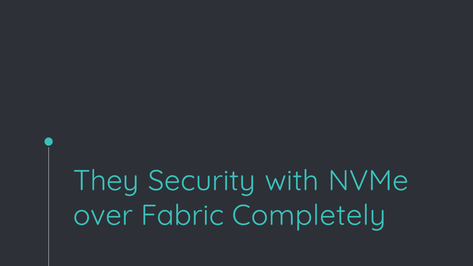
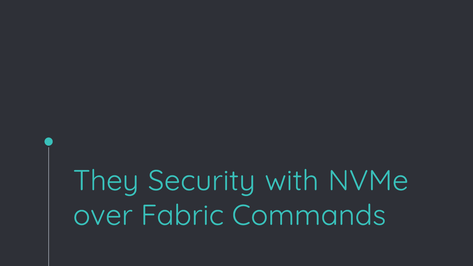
Completely: Completely -> Commands
